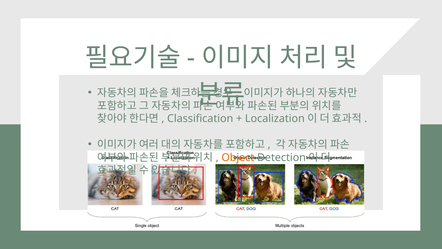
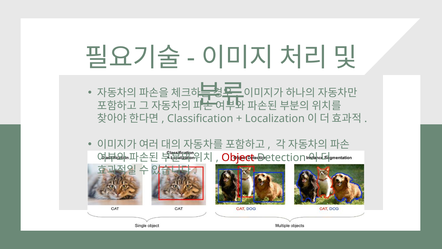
Object colour: orange -> red
